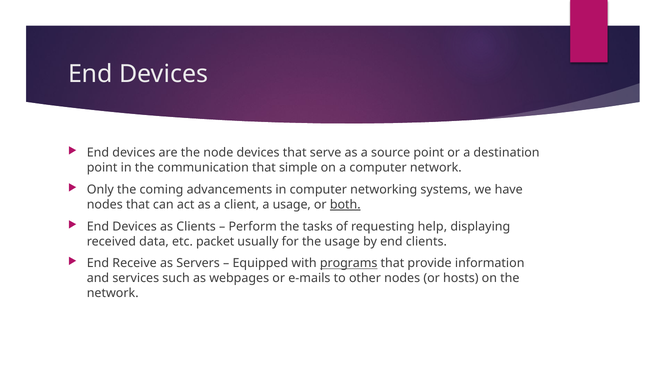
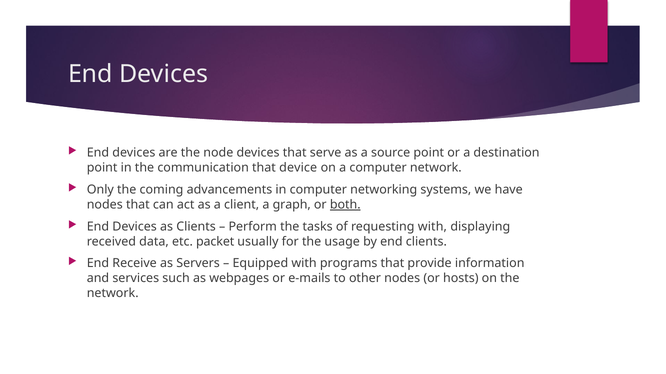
simple: simple -> device
a usage: usage -> graph
requesting help: help -> with
programs underline: present -> none
